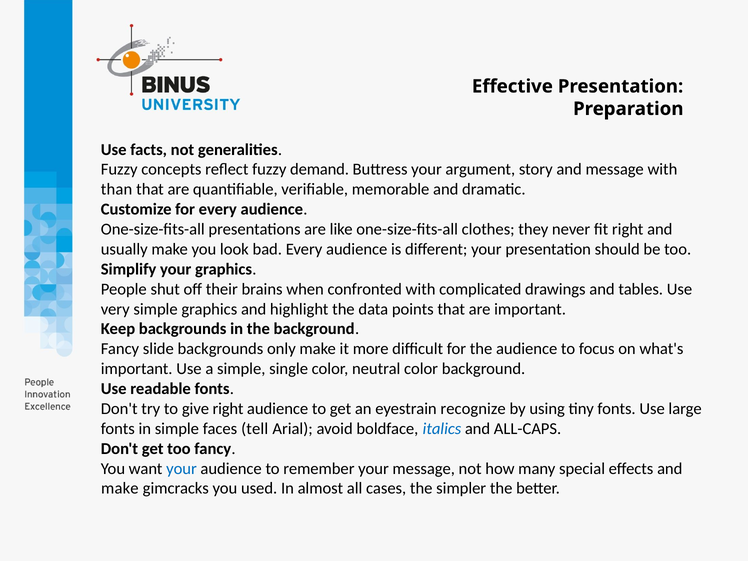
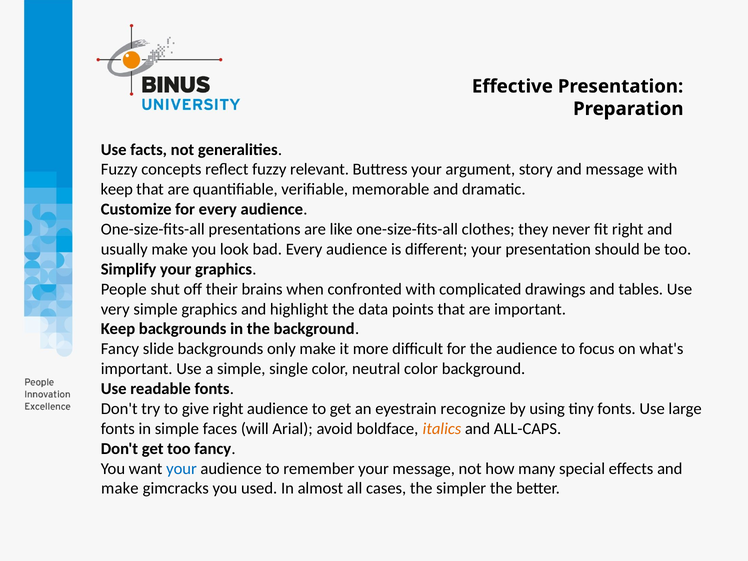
demand: demand -> relevant
than at (117, 189): than -> keep
tell: tell -> will
italics colour: blue -> orange
